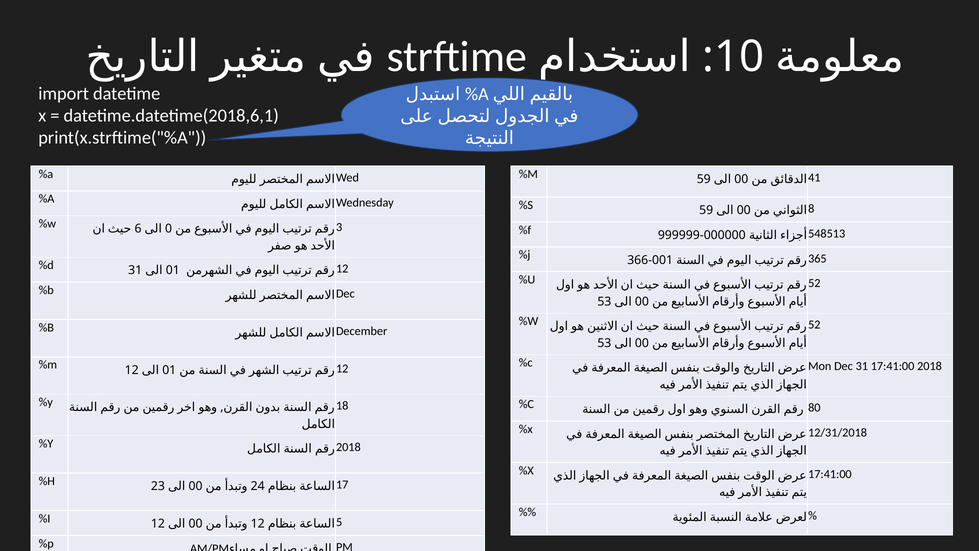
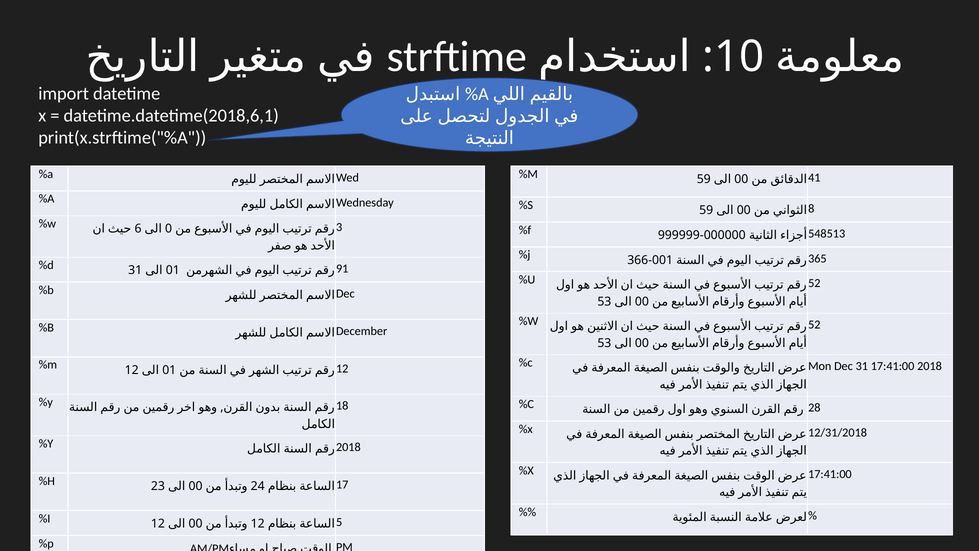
31 12: 12 -> 91
80: 80 -> 28
